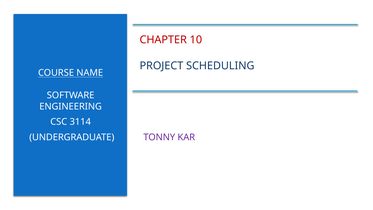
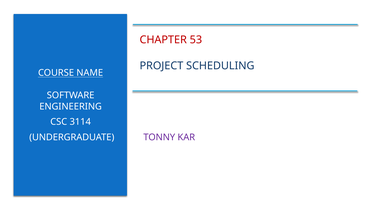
10: 10 -> 53
